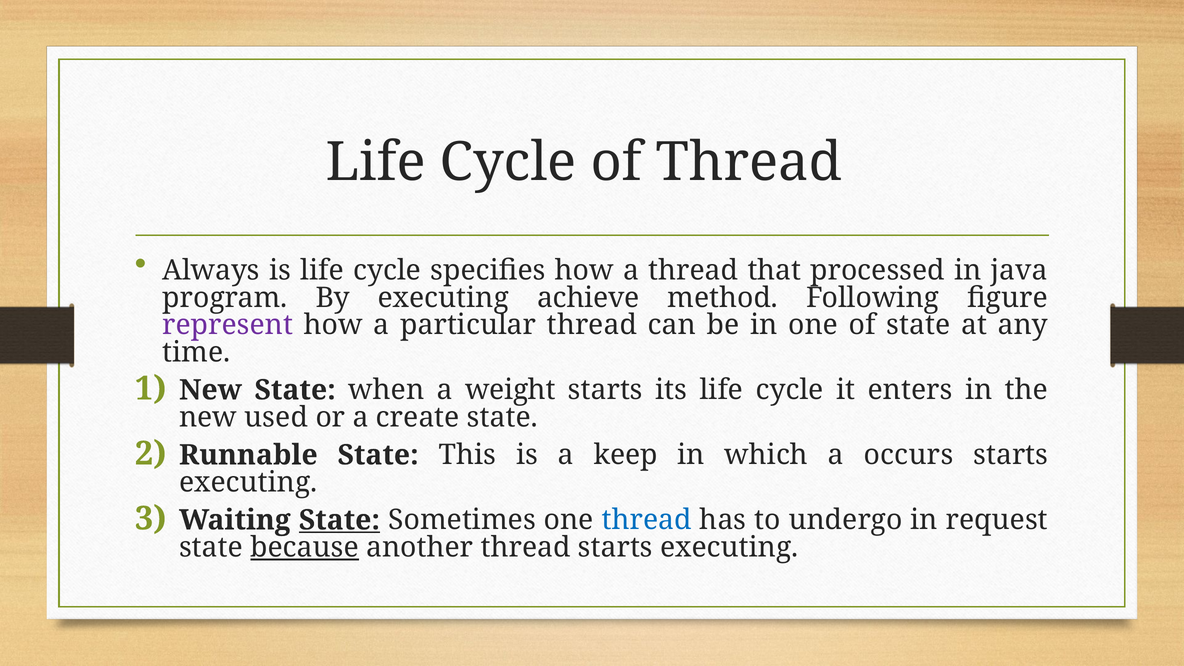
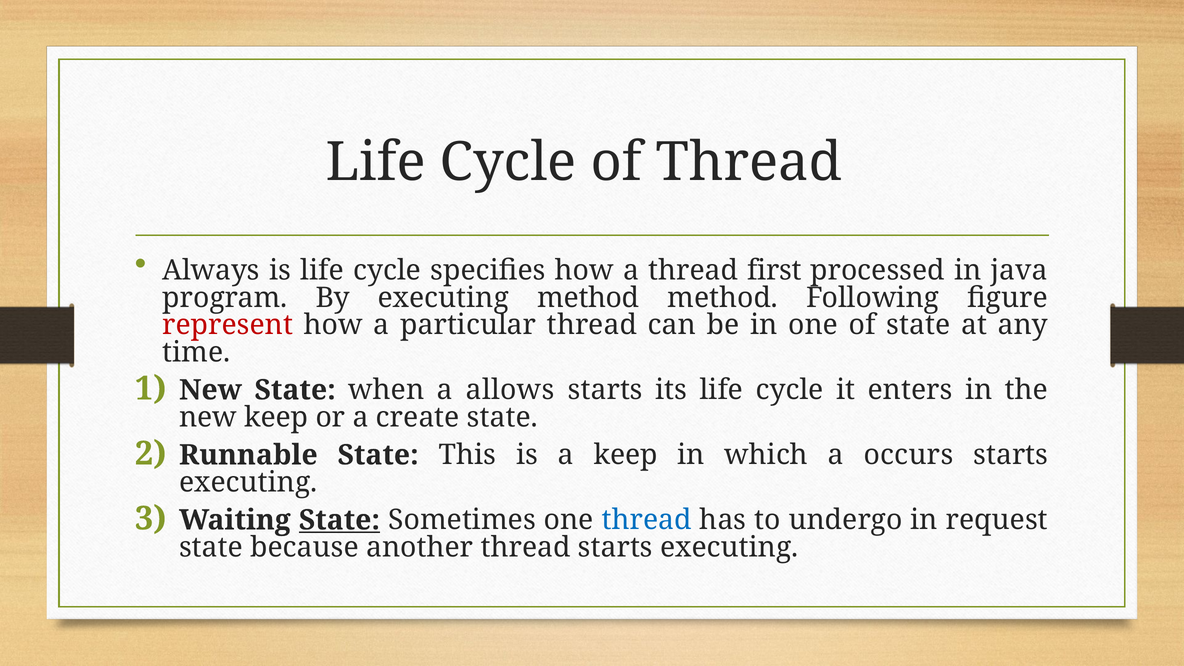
that: that -> first
executing achieve: achieve -> method
represent colour: purple -> red
weight: weight -> allows
new used: used -> keep
because underline: present -> none
